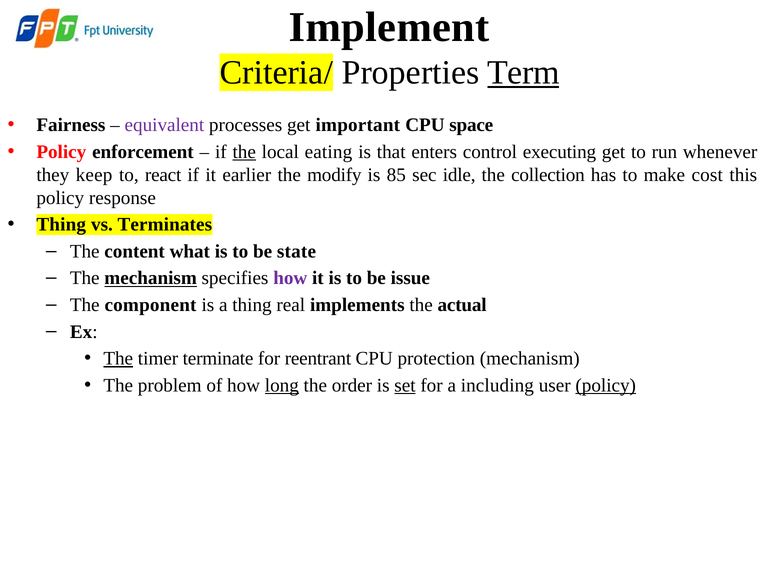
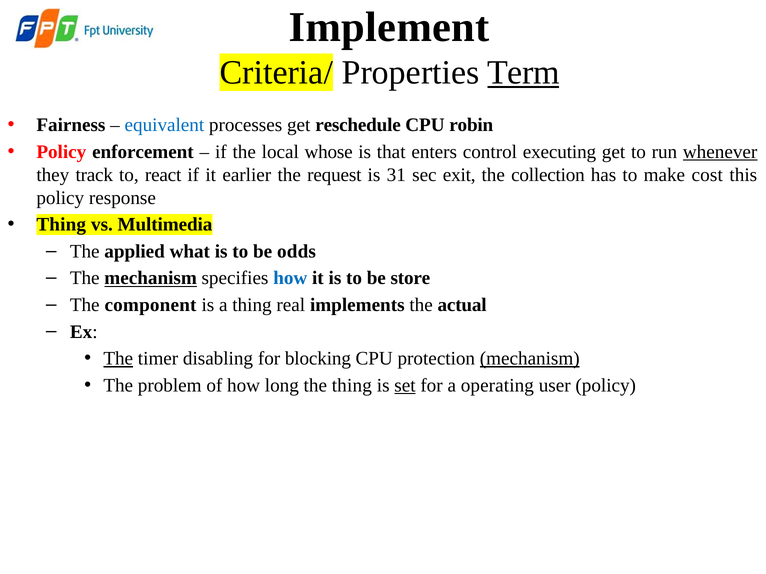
equivalent colour: purple -> blue
important: important -> reschedule
space: space -> robin
the at (244, 152) underline: present -> none
eating: eating -> whose
whenever underline: none -> present
keep: keep -> track
modify: modify -> request
85: 85 -> 31
idle: idle -> exit
Terminates: Terminates -> Multimedia
content: content -> applied
state: state -> odds
how at (290, 278) colour: purple -> blue
issue: issue -> store
terminate: terminate -> disabling
reentrant: reentrant -> blocking
mechanism at (530, 359) underline: none -> present
long underline: present -> none
the order: order -> thing
including: including -> operating
policy at (606, 386) underline: present -> none
